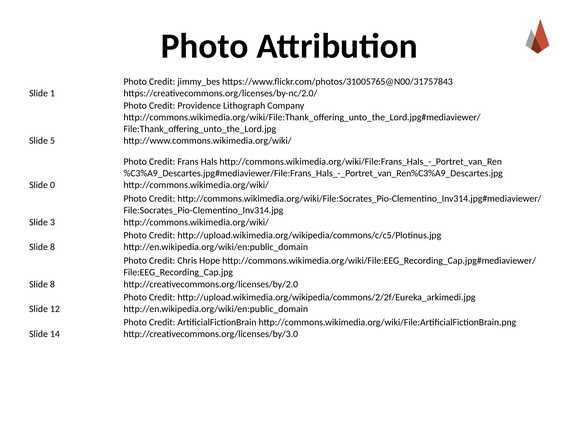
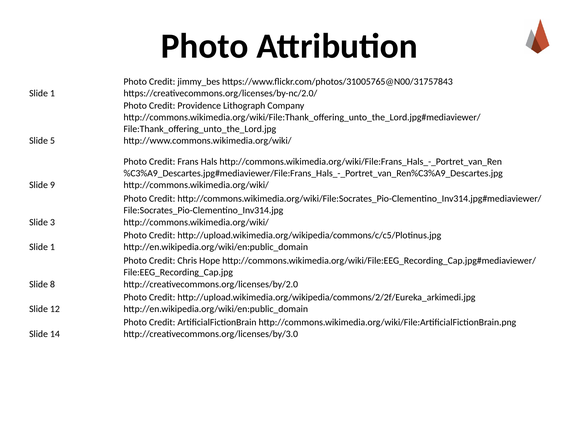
0: 0 -> 9
8 at (52, 247): 8 -> 1
